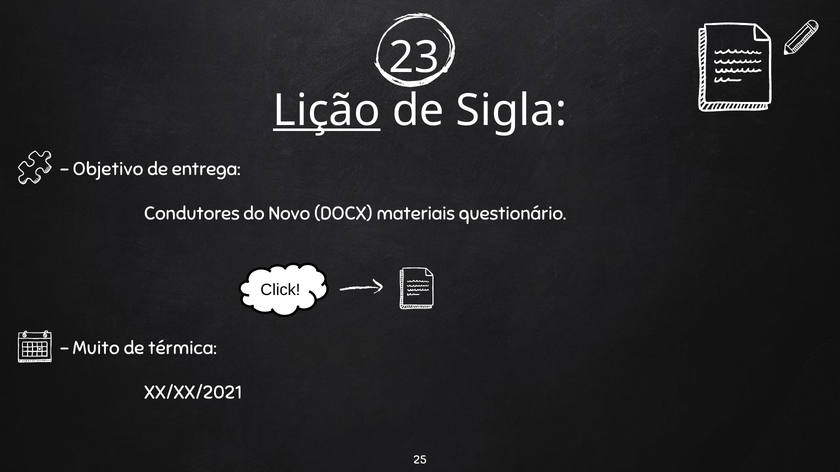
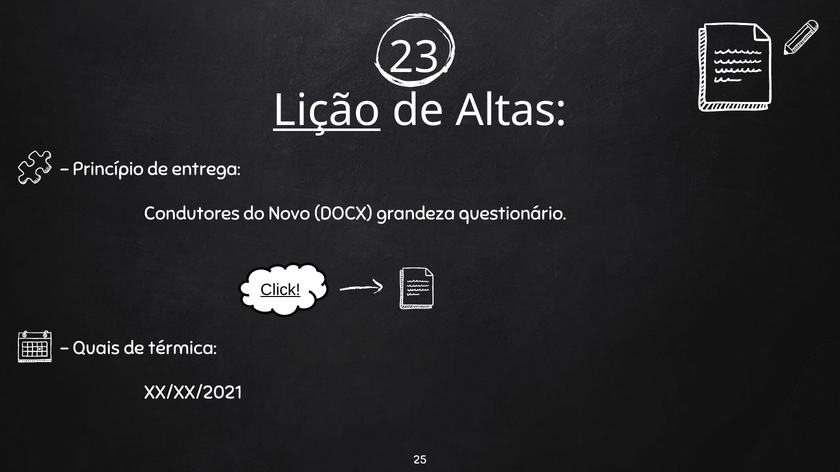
Sigla: Sigla -> Altas
Objetivo: Objetivo -> Princípio
materiais: materiais -> grandeza
Click underline: none -> present
Muito: Muito -> Quais
